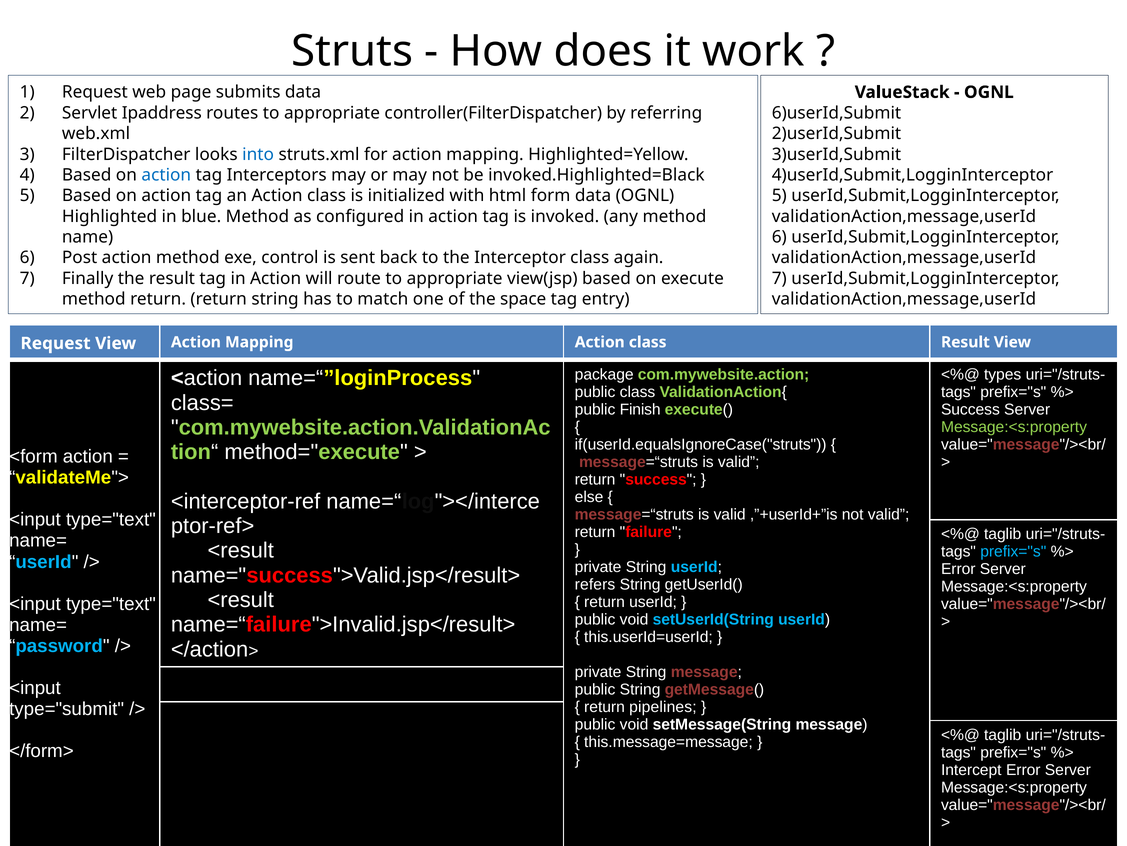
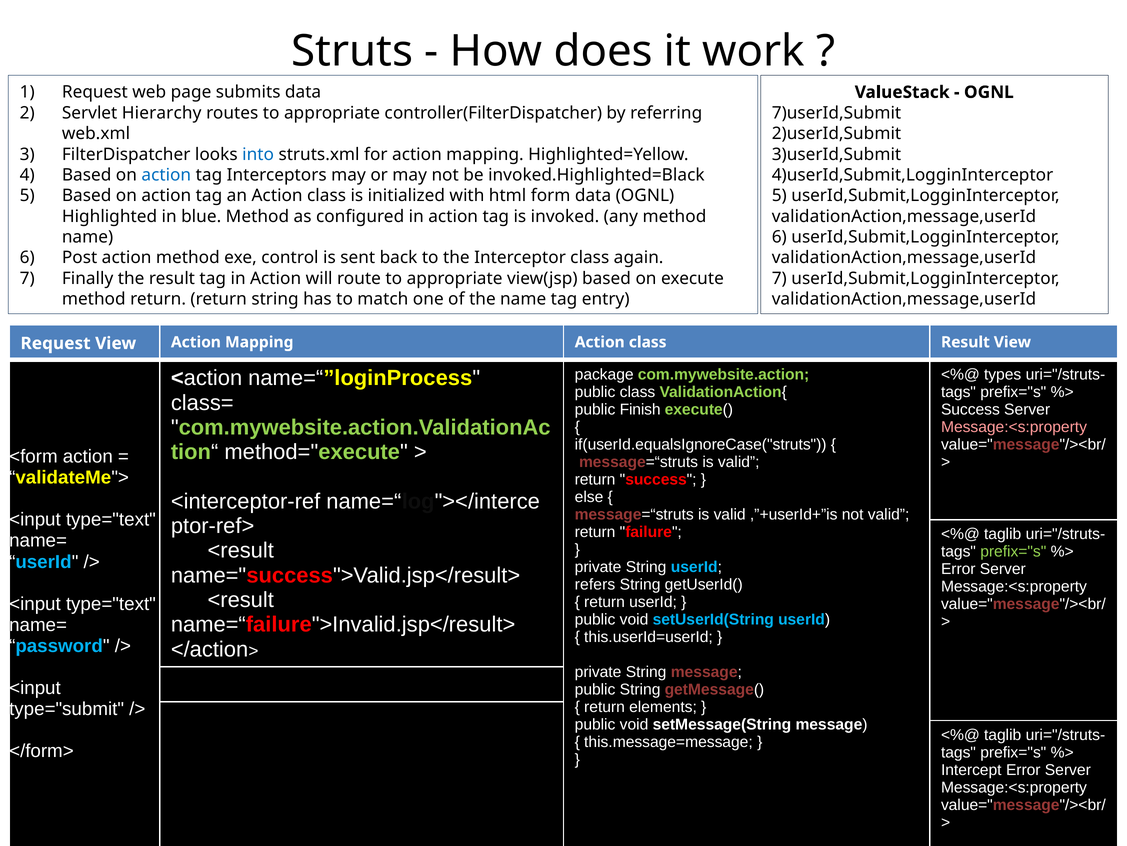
Ipaddress: Ipaddress -> Hierarchy
6)userId,Submit: 6)userId,Submit -> 7)userId,Submit
the space: space -> name
Message:<s:property at (1014, 427) colour: light green -> pink
prefix="s at (1013, 551) colour: light blue -> light green
pipelines: pipelines -> elements
